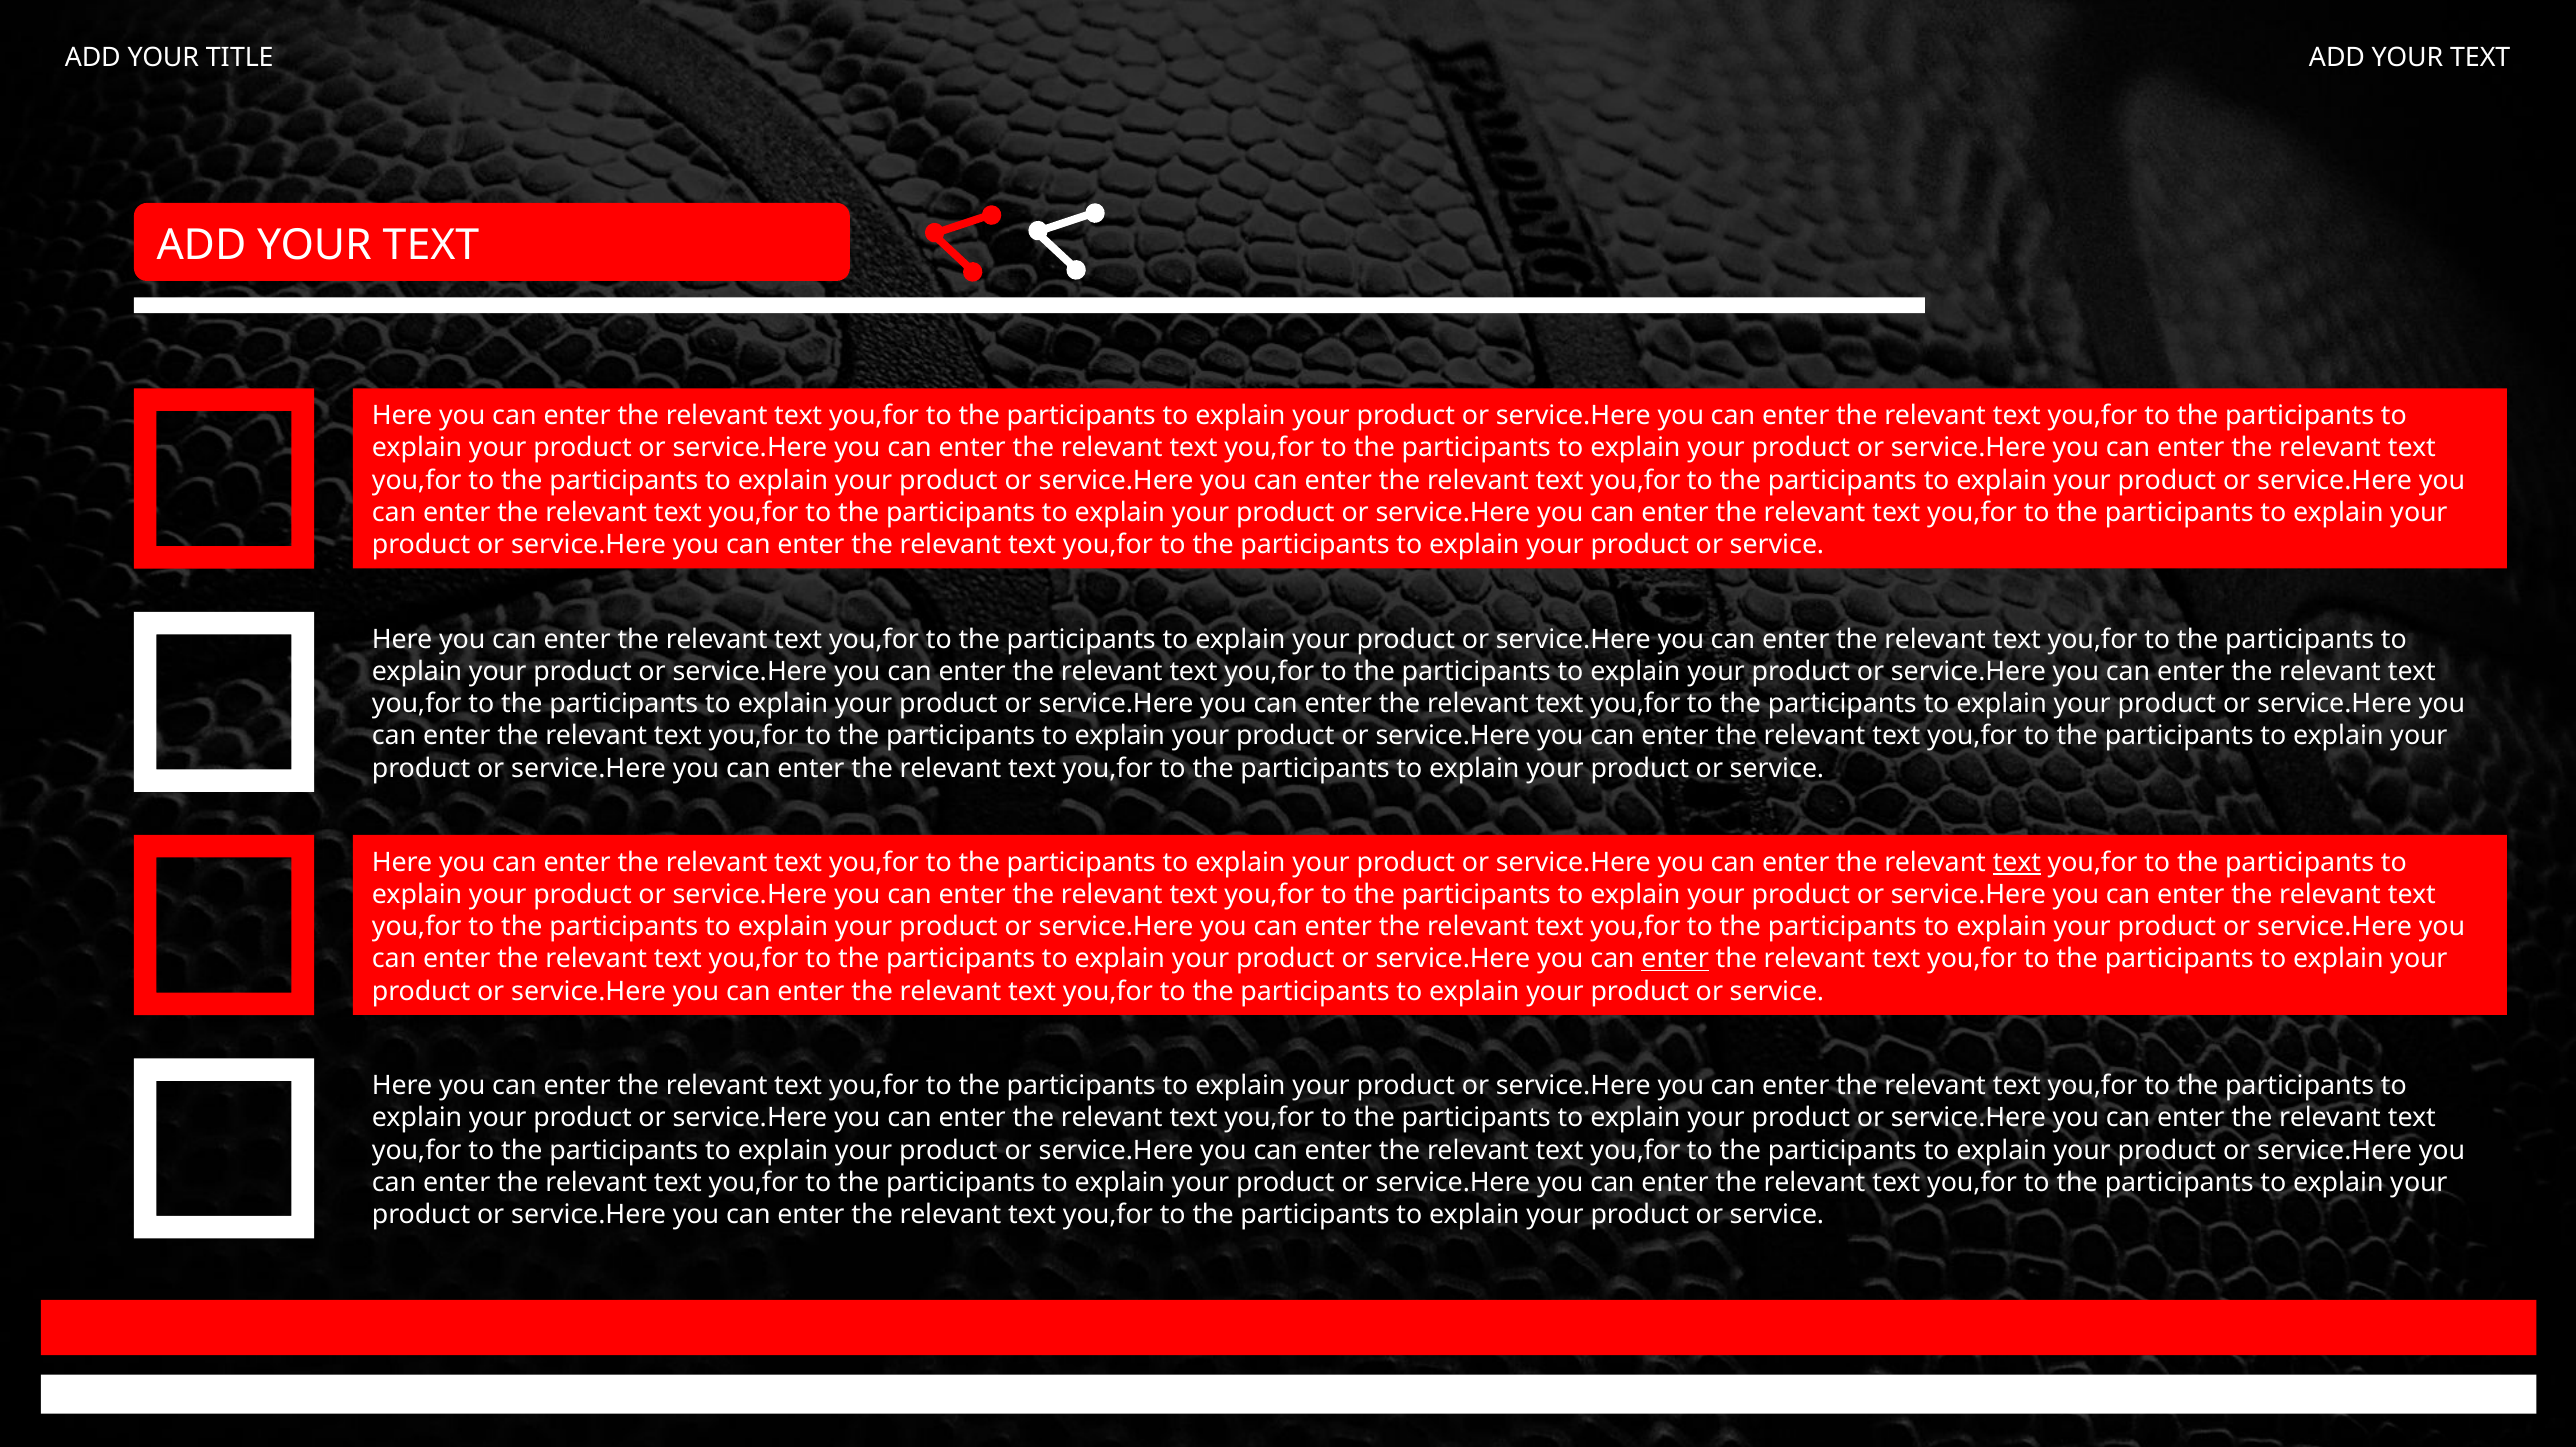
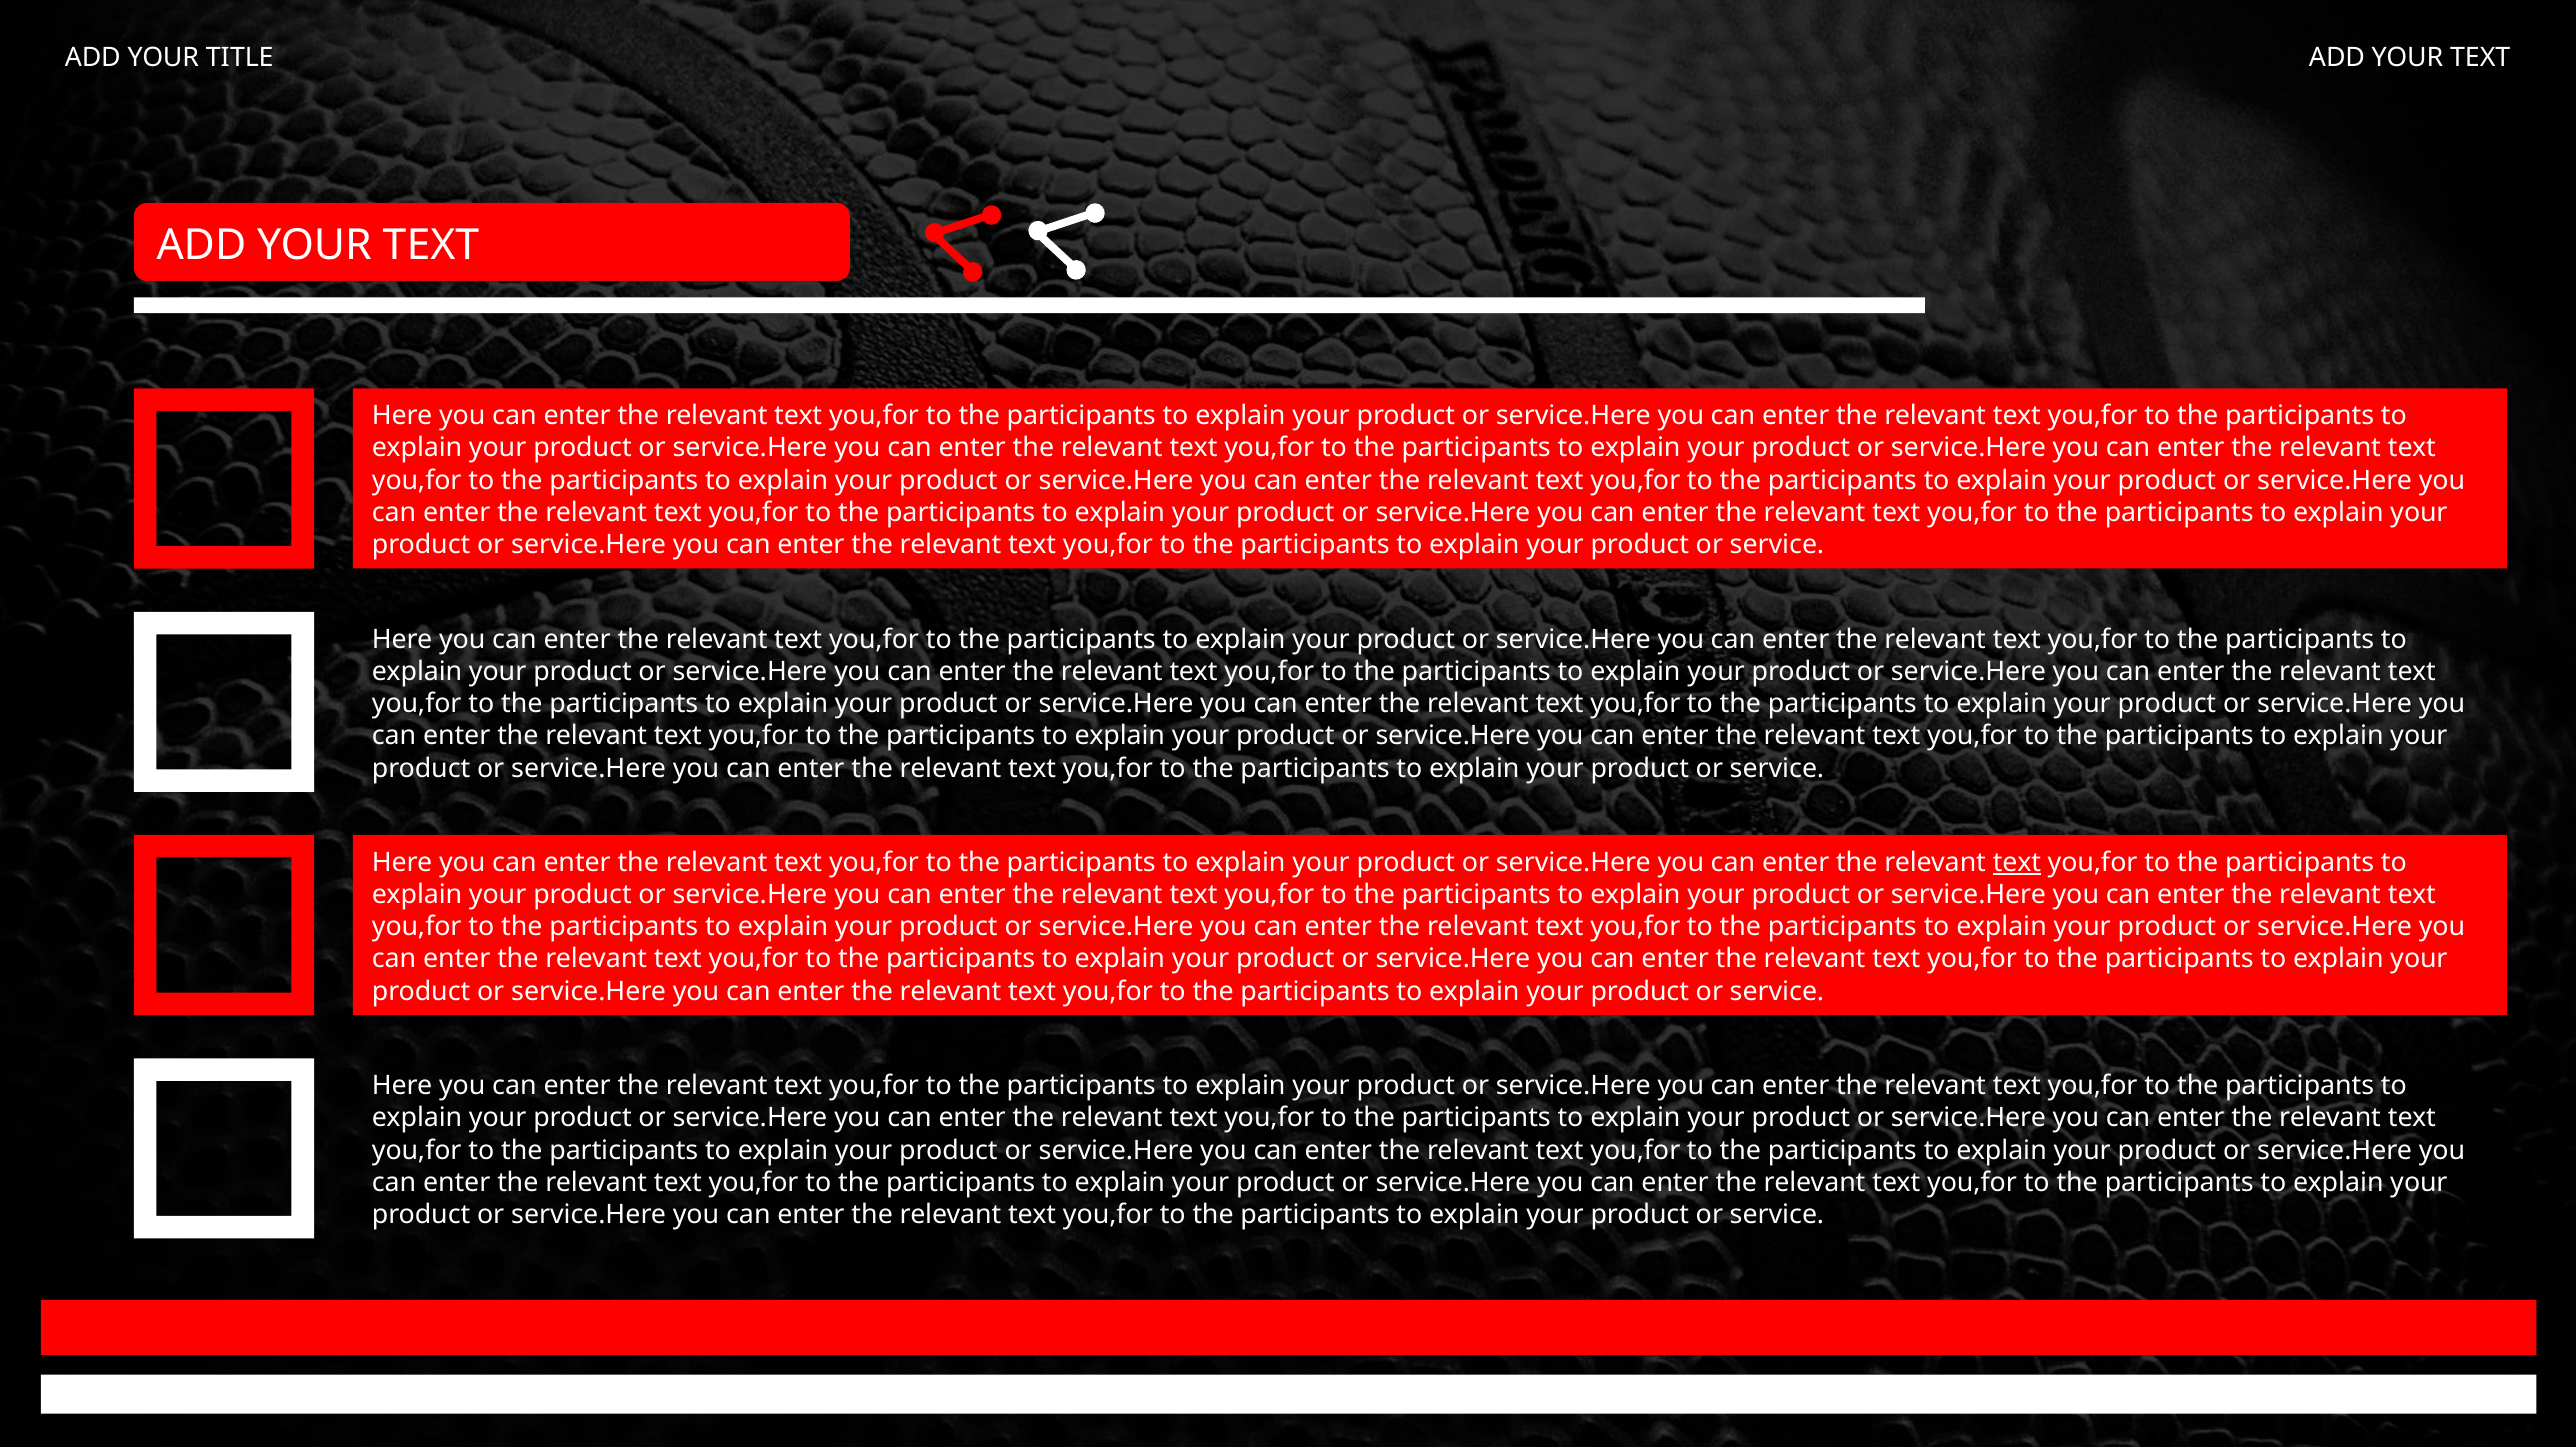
enter at (1675, 959) underline: present -> none
